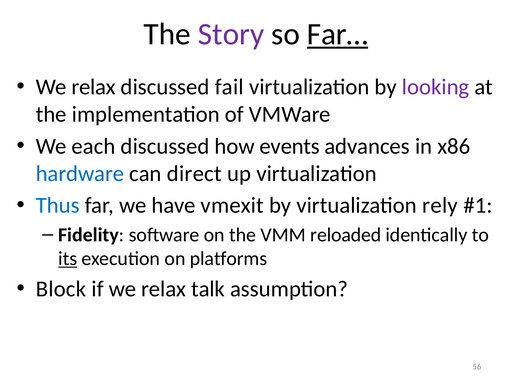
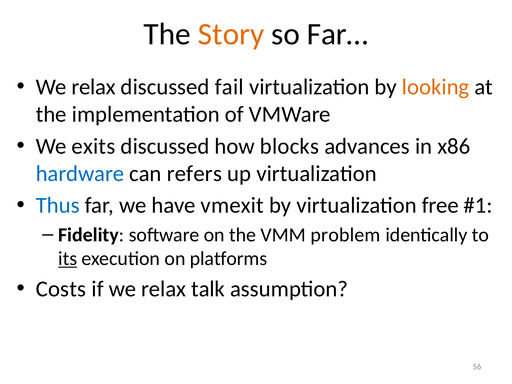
Story colour: purple -> orange
Far… underline: present -> none
looking colour: purple -> orange
each: each -> exits
events: events -> blocks
direct: direct -> refers
rely: rely -> free
reloaded: reloaded -> problem
Block: Block -> Costs
